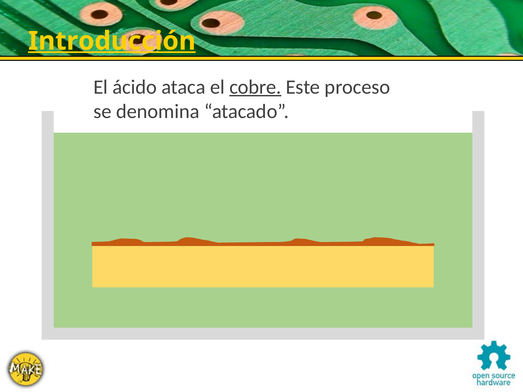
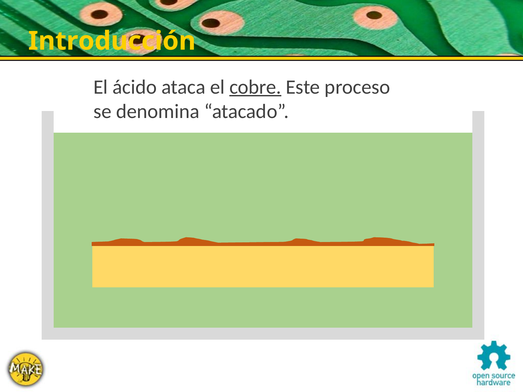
Introducción underline: present -> none
